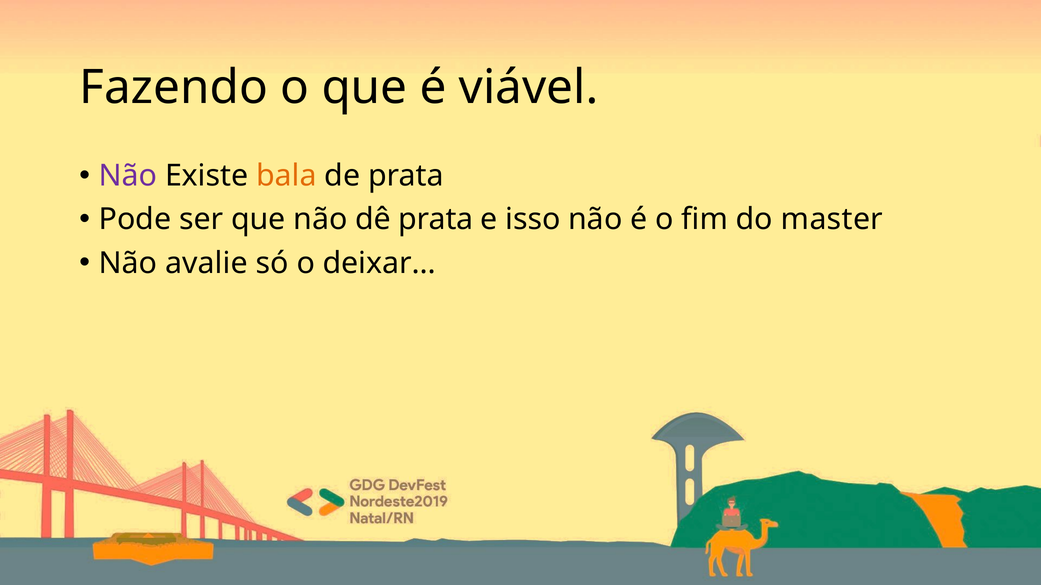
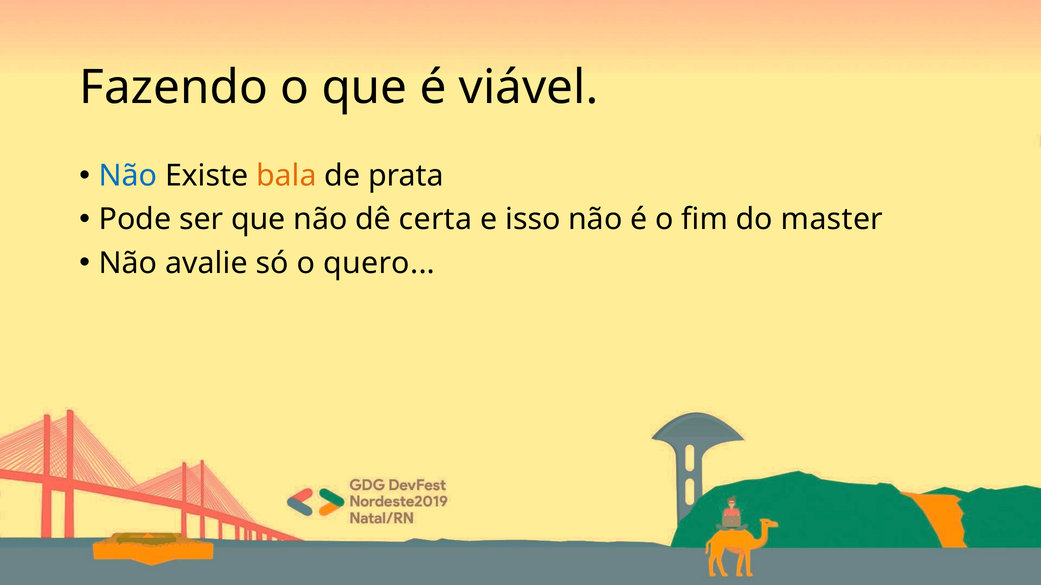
Não at (128, 176) colour: purple -> blue
dê prata: prata -> certa
deixar: deixar -> quero
